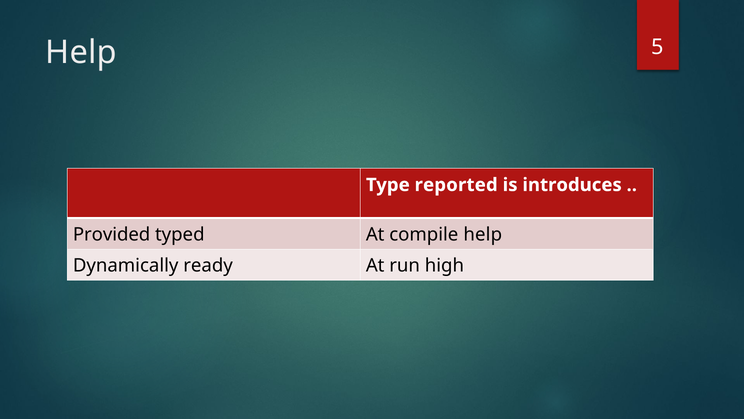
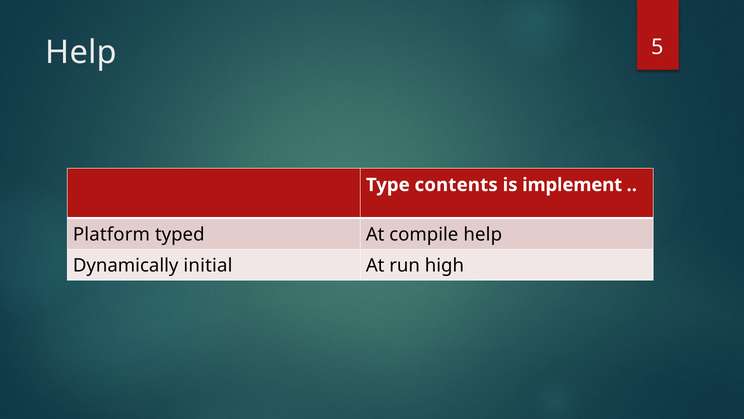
reported: reported -> contents
introduces: introduces -> implement
Provided: Provided -> Platform
ready: ready -> initial
